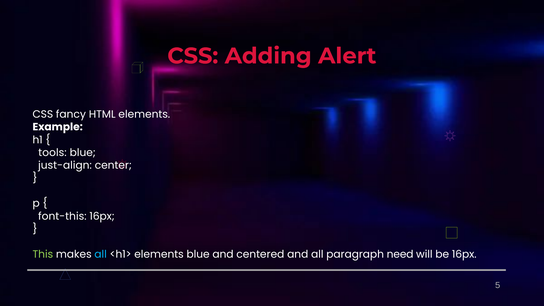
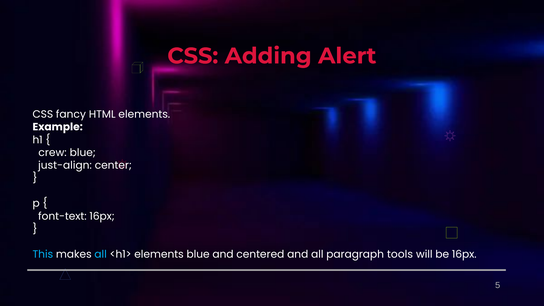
tools: tools -> crew
font-this: font-this -> font-text
This colour: light green -> light blue
need: need -> tools
